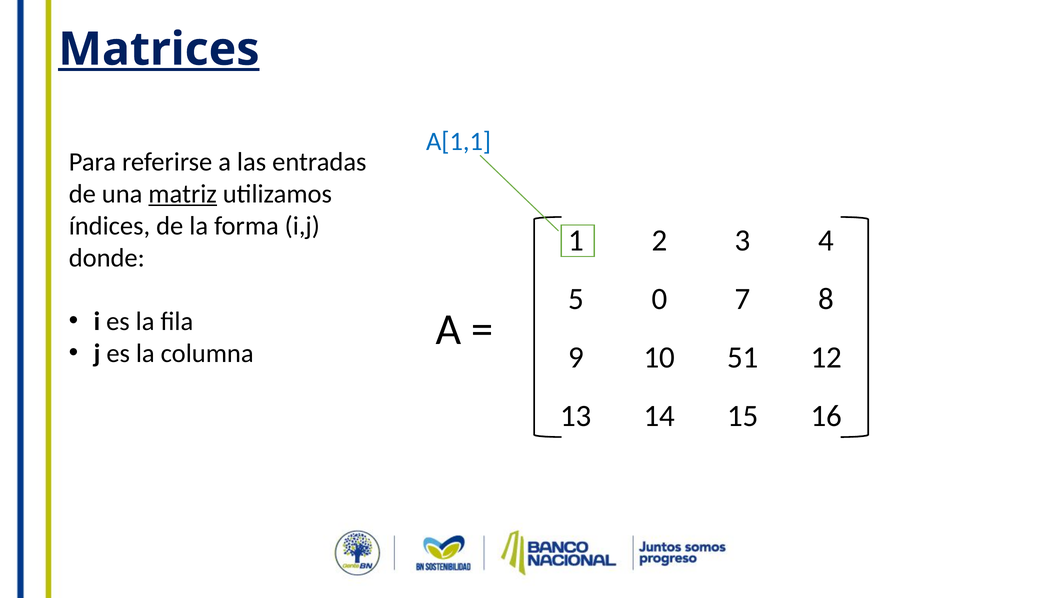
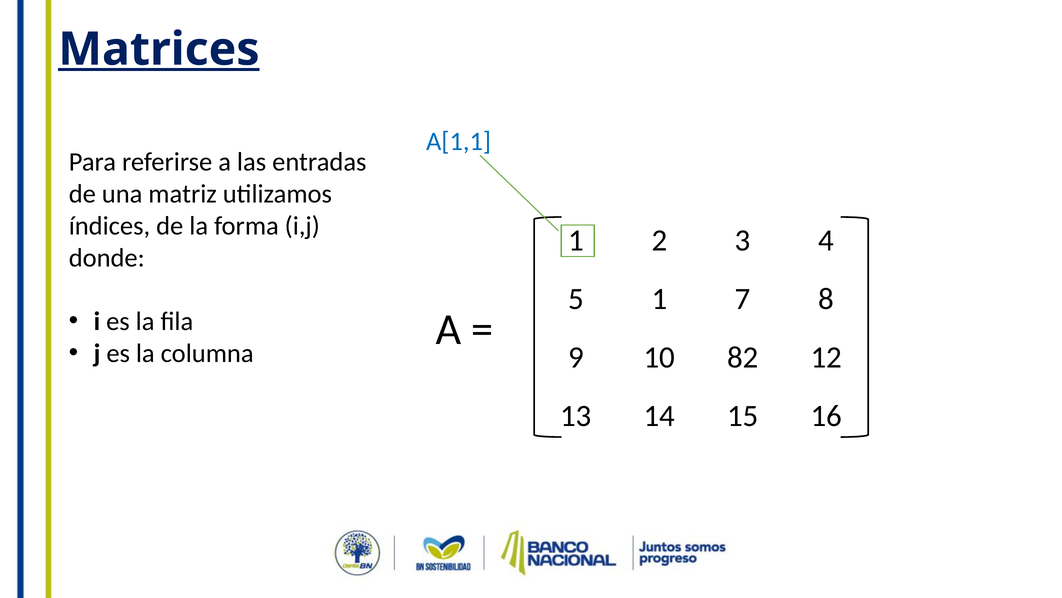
matriz underline: present -> none
5 0: 0 -> 1
51: 51 -> 82
